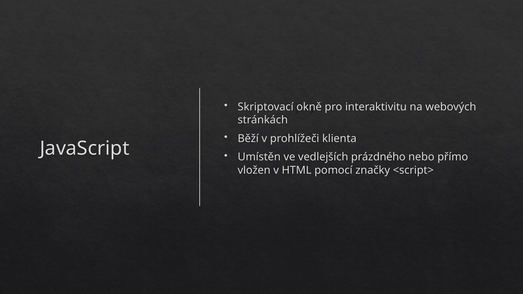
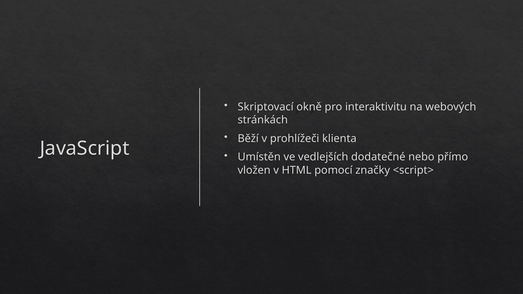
prázdného: prázdného -> dodatečné
